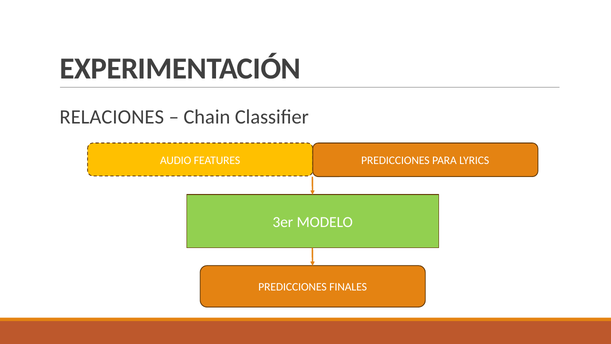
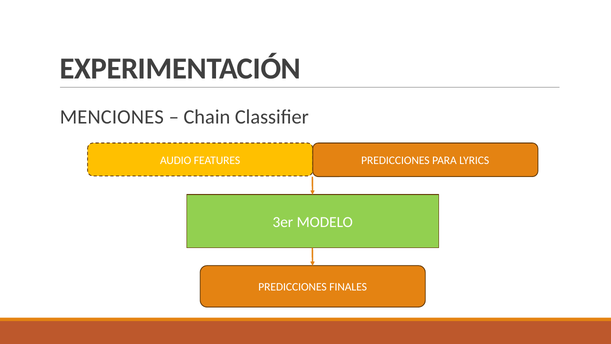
RELACIONES: RELACIONES -> MENCIONES
